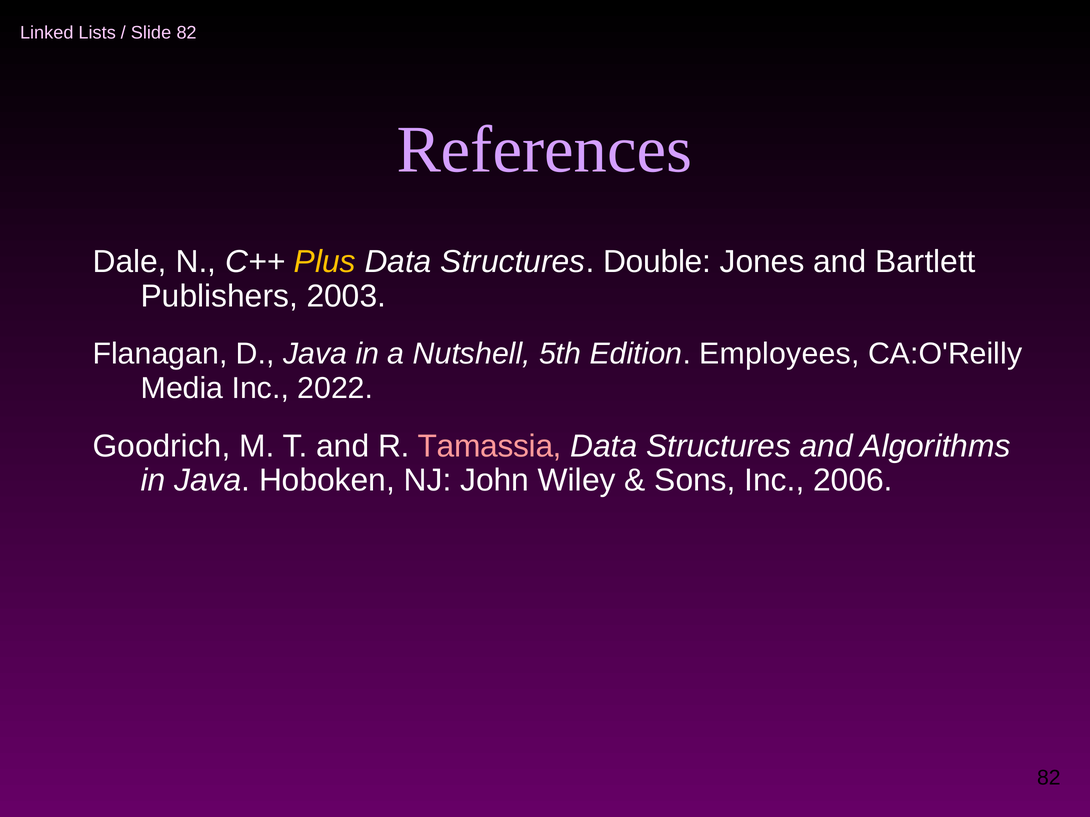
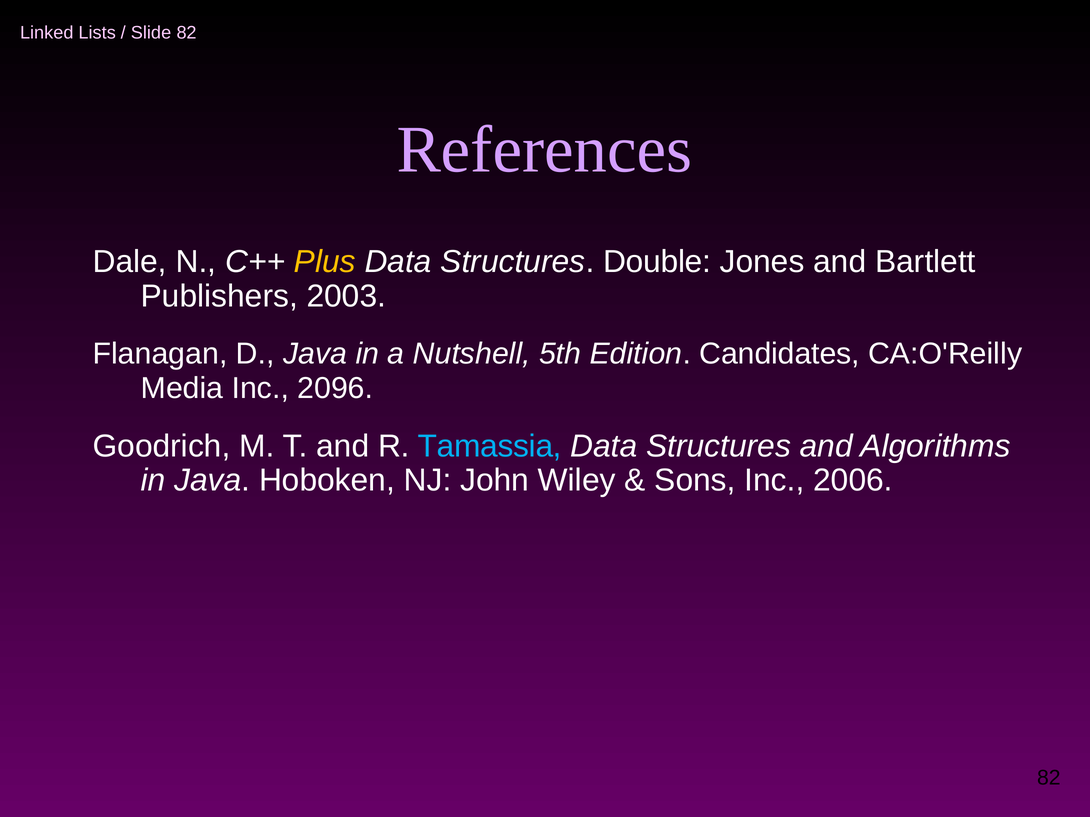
Employees: Employees -> Candidates
2022: 2022 -> 2096
Tamassia colour: pink -> light blue
